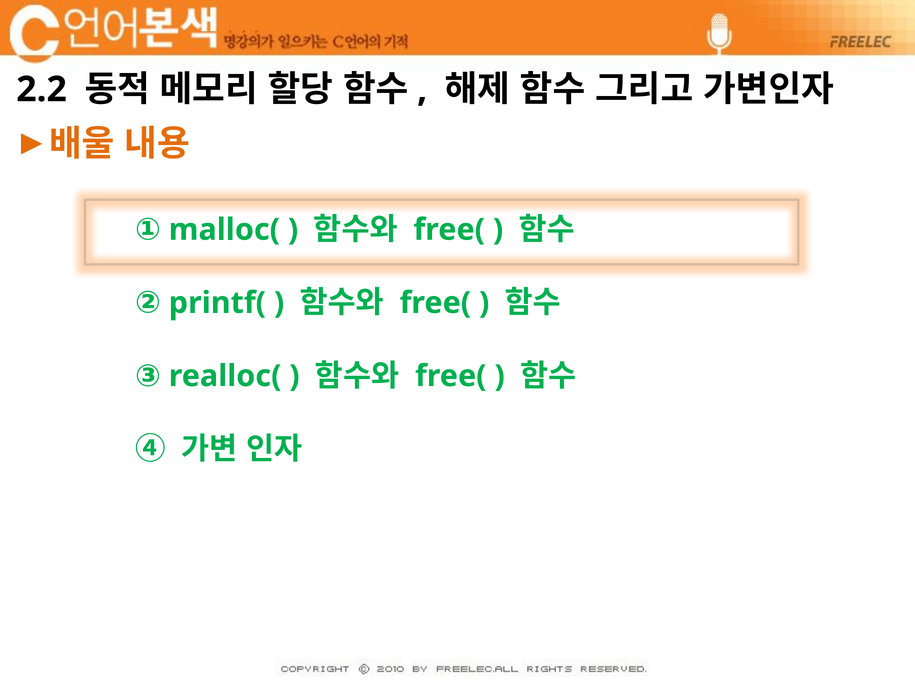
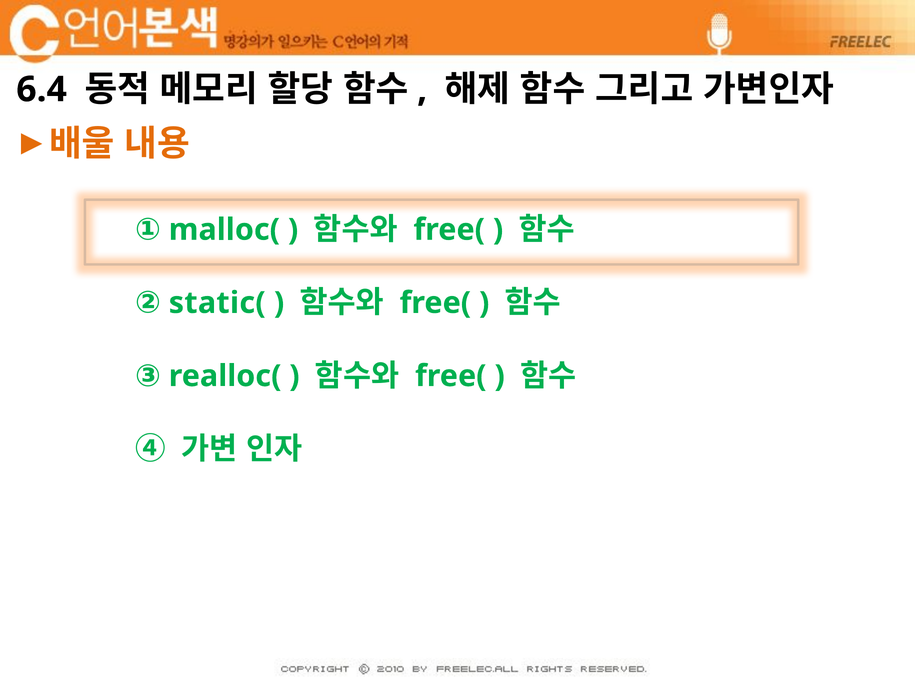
2.2: 2.2 -> 6.4
printf(: printf( -> static(
